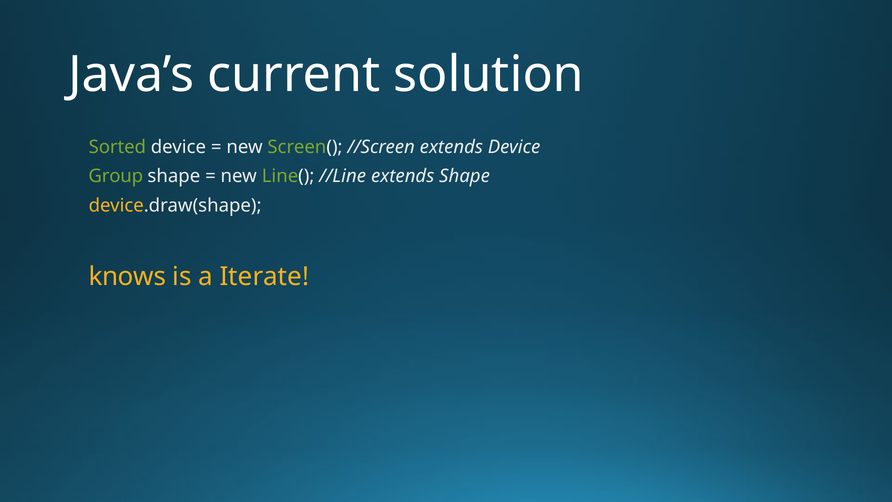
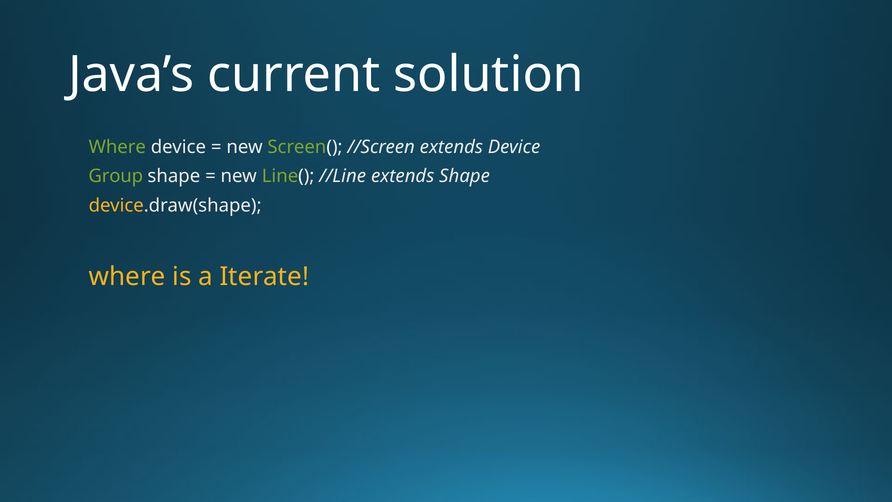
Sorted at (117, 147): Sorted -> Where
knows at (127, 276): knows -> where
